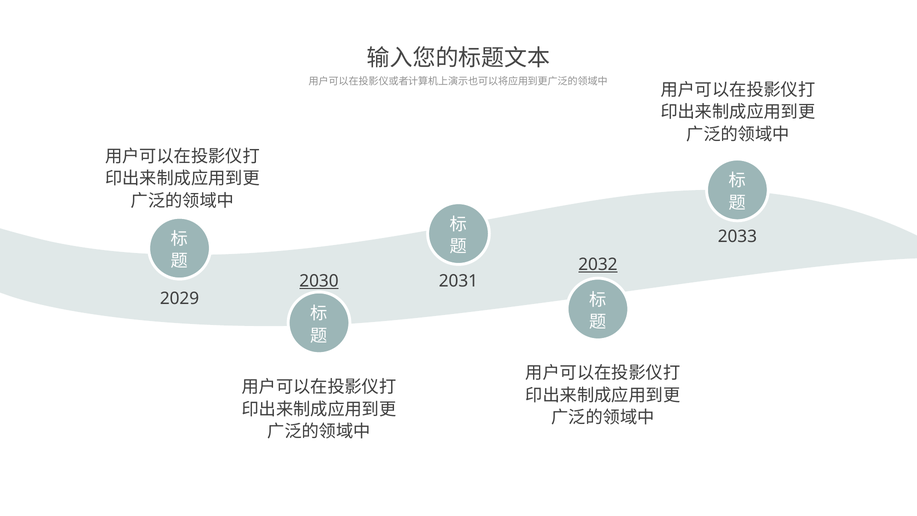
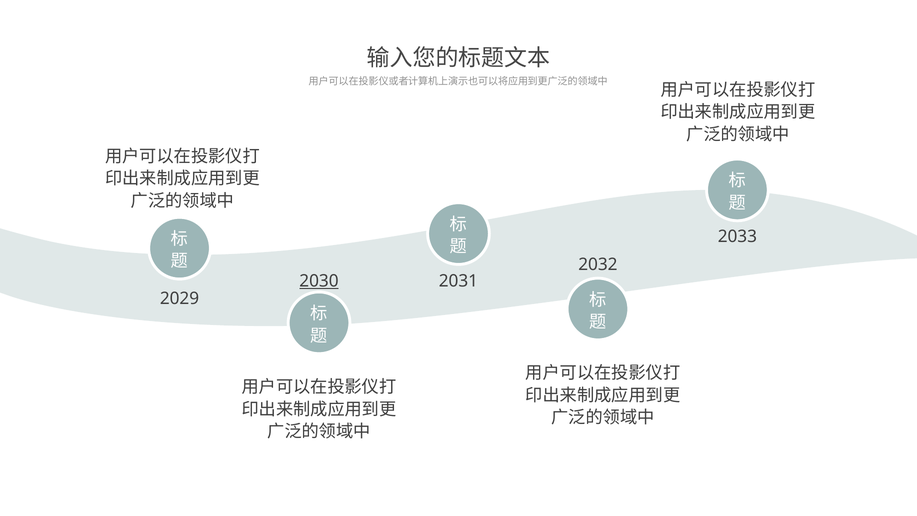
2032 underline: present -> none
